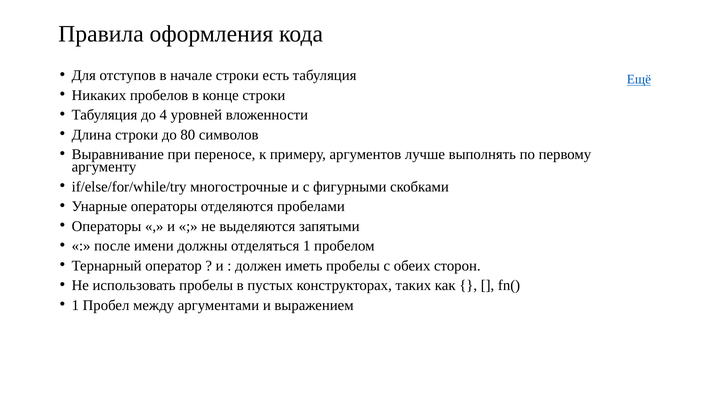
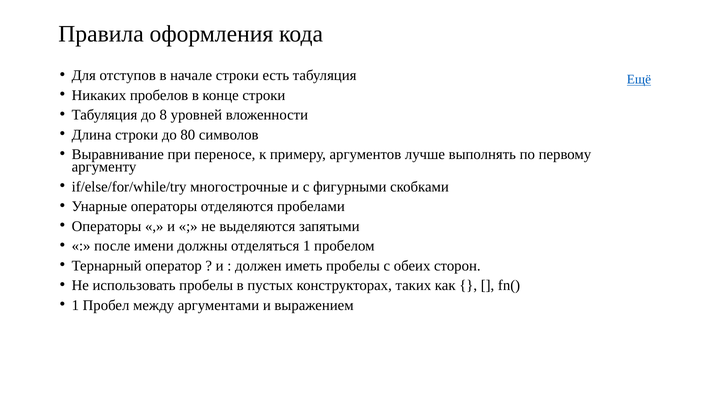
4: 4 -> 8
